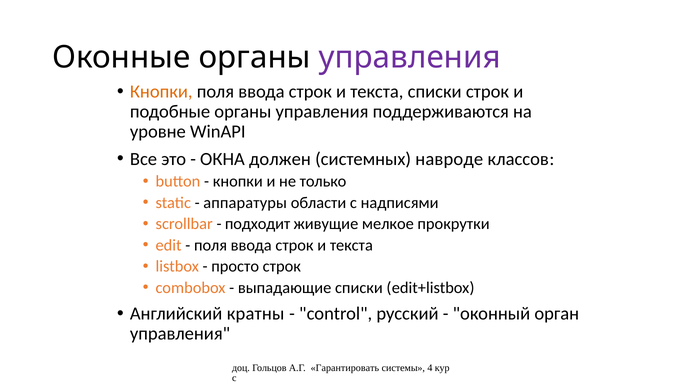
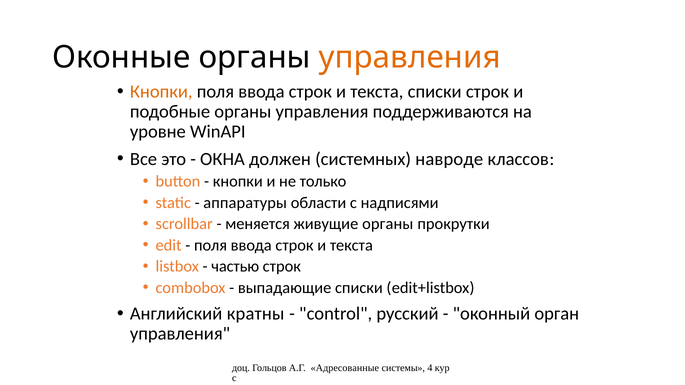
управления at (410, 58) colour: purple -> orange
подходит: подходит -> меняется
живущие мелкое: мелкое -> органы
просто: просто -> частью
Гарантировать: Гарантировать -> Адресованные
